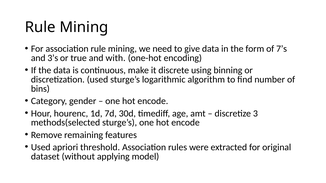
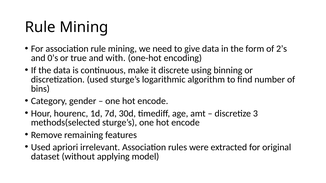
7’s: 7’s -> 2’s
3’s: 3’s -> 0’s
threshold: threshold -> irrelevant
